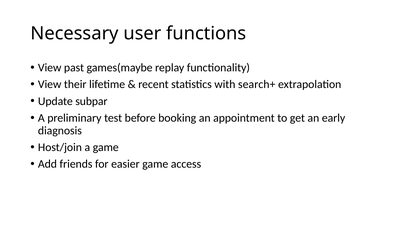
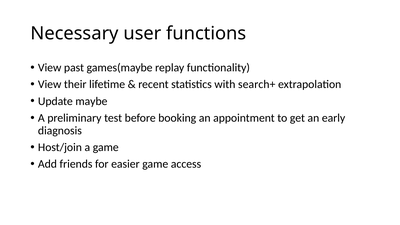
subpar: subpar -> maybe
